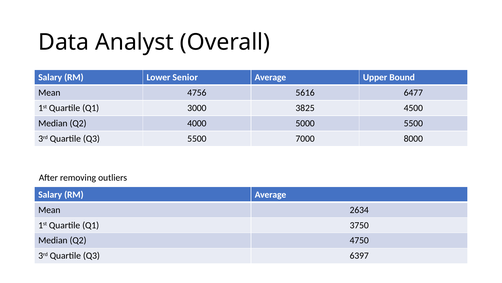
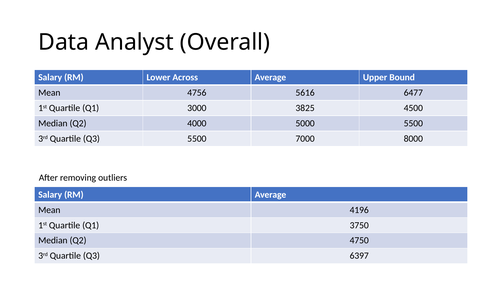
Senior: Senior -> Across
2634: 2634 -> 4196
